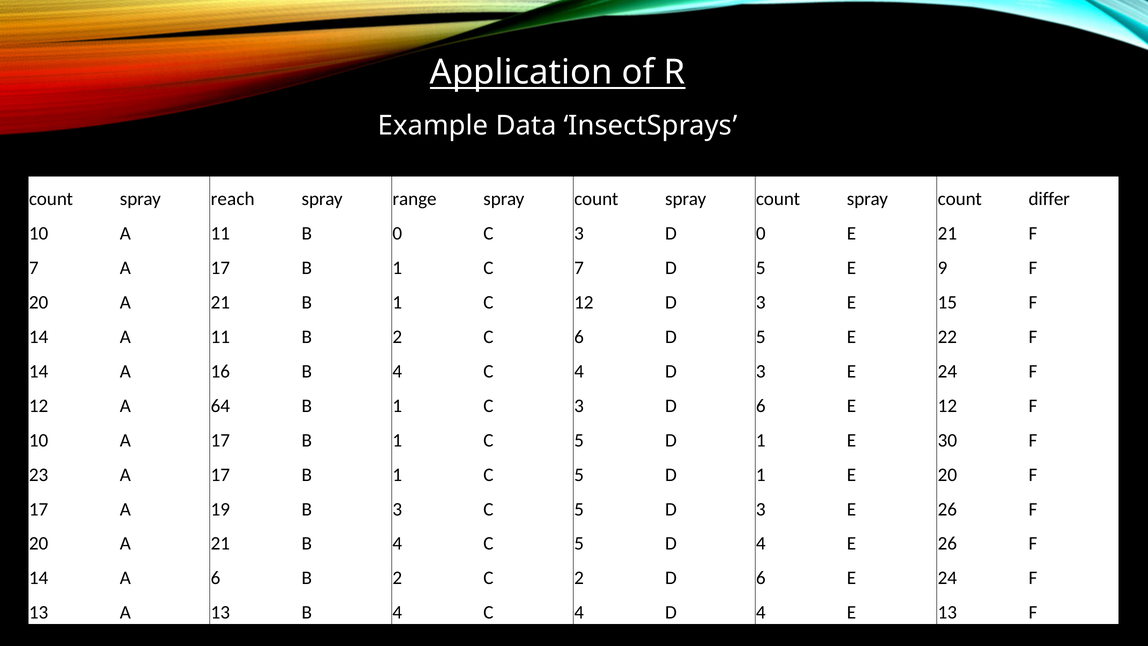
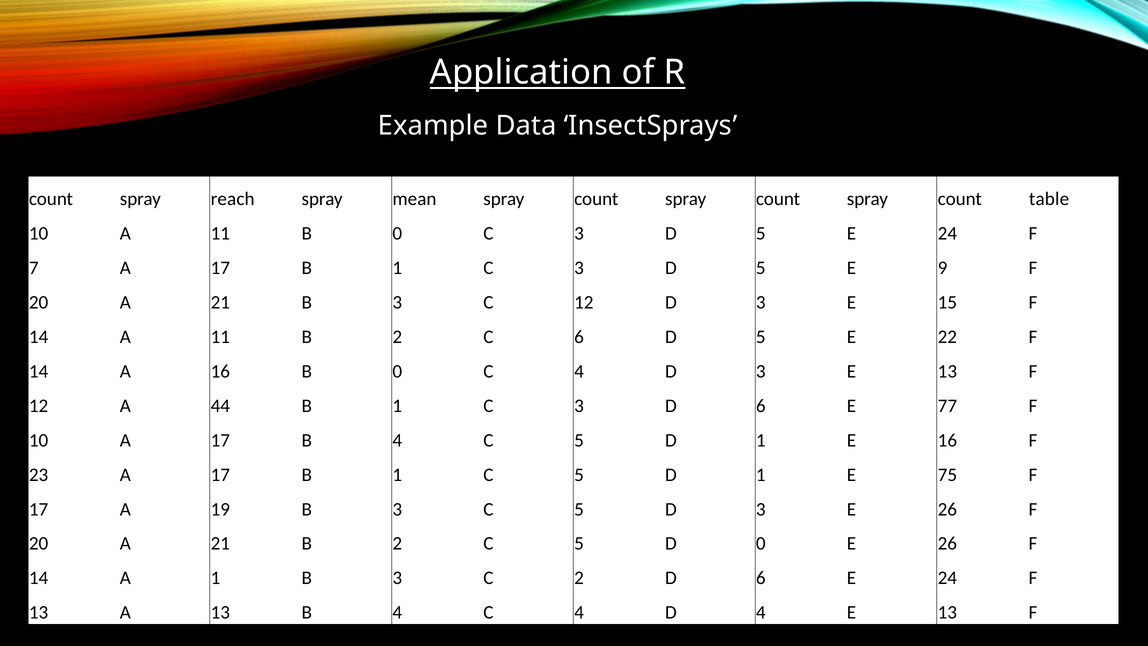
range: range -> mean
differ: differ -> table
0 at (761, 233): 0 -> 5
21 at (947, 233): 21 -> 24
7 at (579, 268): 7 -> 3
21 B 1: 1 -> 3
16 B 4: 4 -> 0
3 E 24: 24 -> 13
64: 64 -> 44
E 12: 12 -> 77
1 at (397, 440): 1 -> 4
E 30: 30 -> 16
E 20: 20 -> 75
21 B 4: 4 -> 2
5 D 4: 4 -> 0
A 6: 6 -> 1
2 at (397, 578): 2 -> 3
